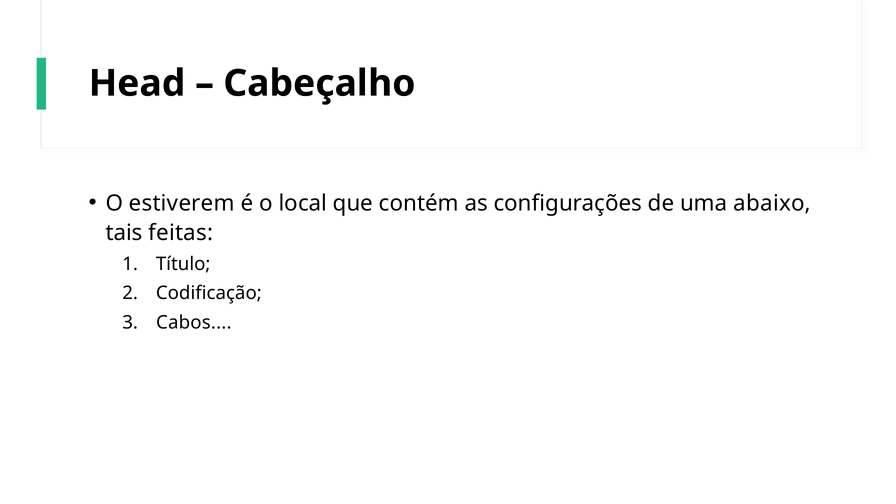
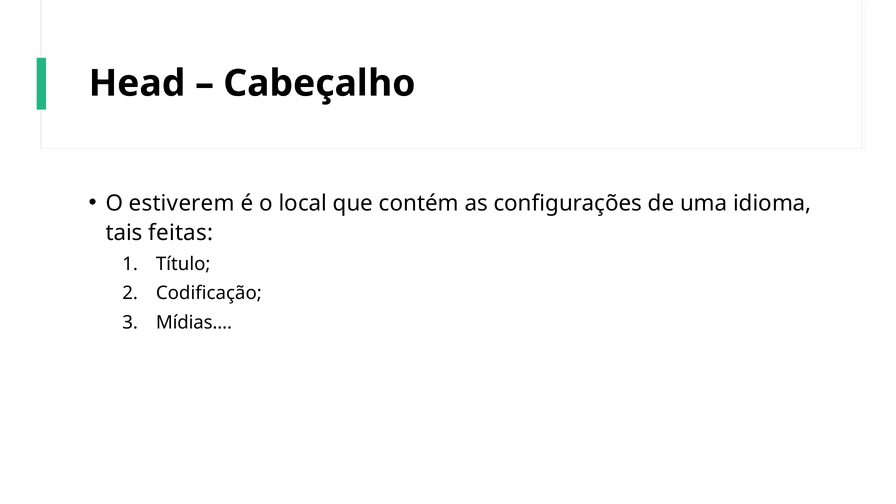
abaixo: abaixo -> idioma
Cabos: Cabos -> Mídias
